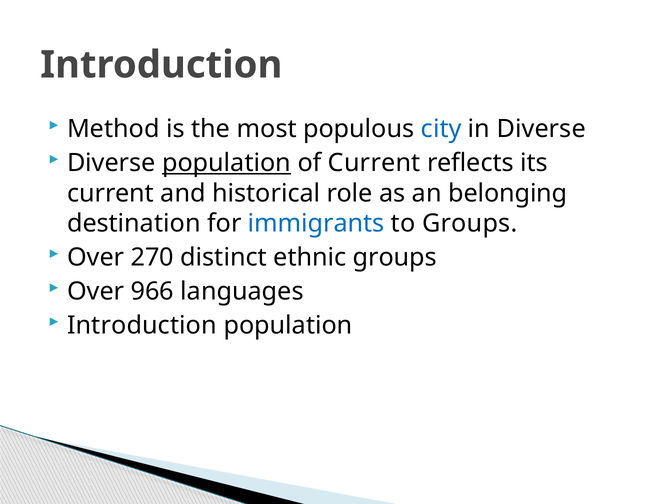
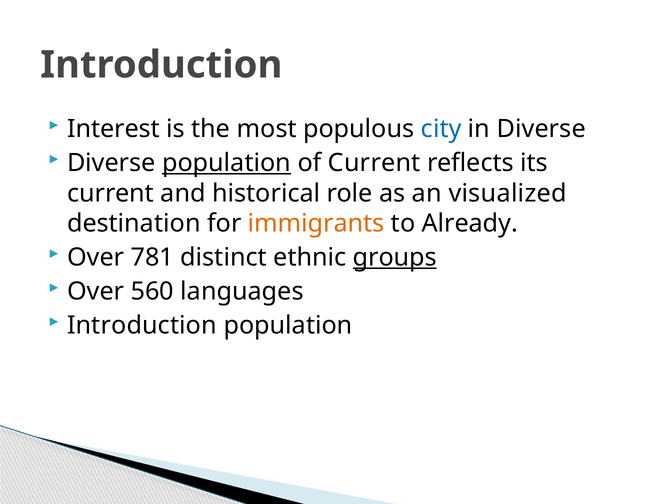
Method: Method -> Interest
belonging: belonging -> visualized
immigrants colour: blue -> orange
to Groups: Groups -> Already
270: 270 -> 781
groups at (395, 258) underline: none -> present
966: 966 -> 560
